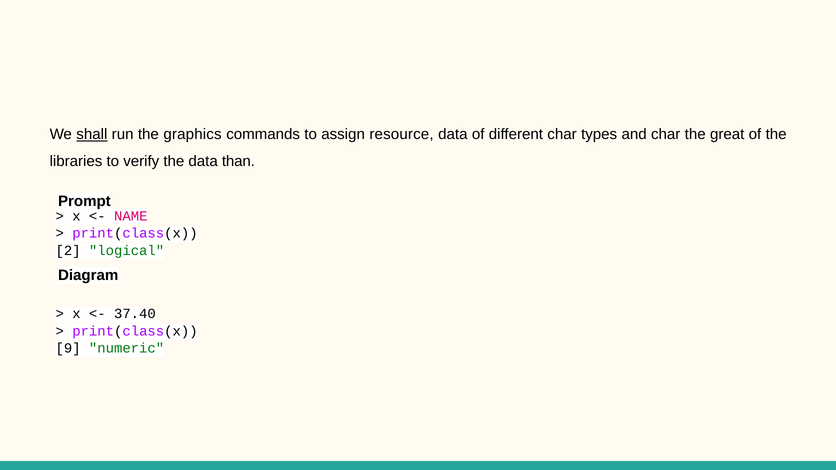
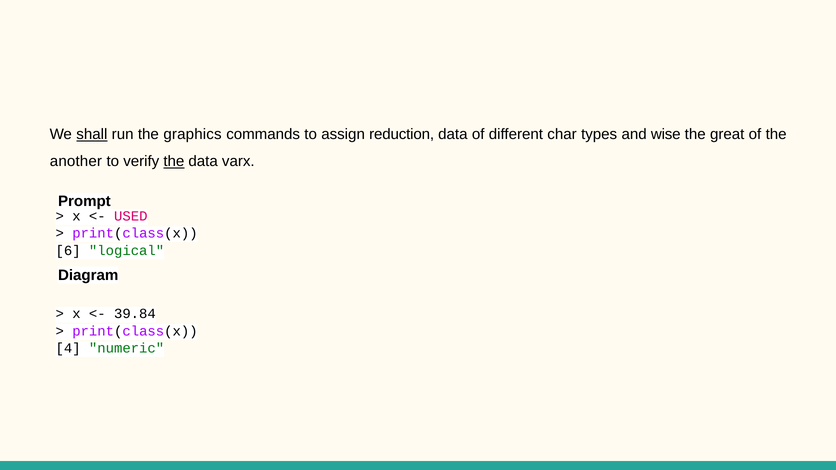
resource: resource -> reduction
and char: char -> wise
libraries: libraries -> another
the at (174, 162) underline: none -> present
than: than -> varx
NAME: NAME -> USED
2: 2 -> 6
37.40: 37.40 -> 39.84
9: 9 -> 4
